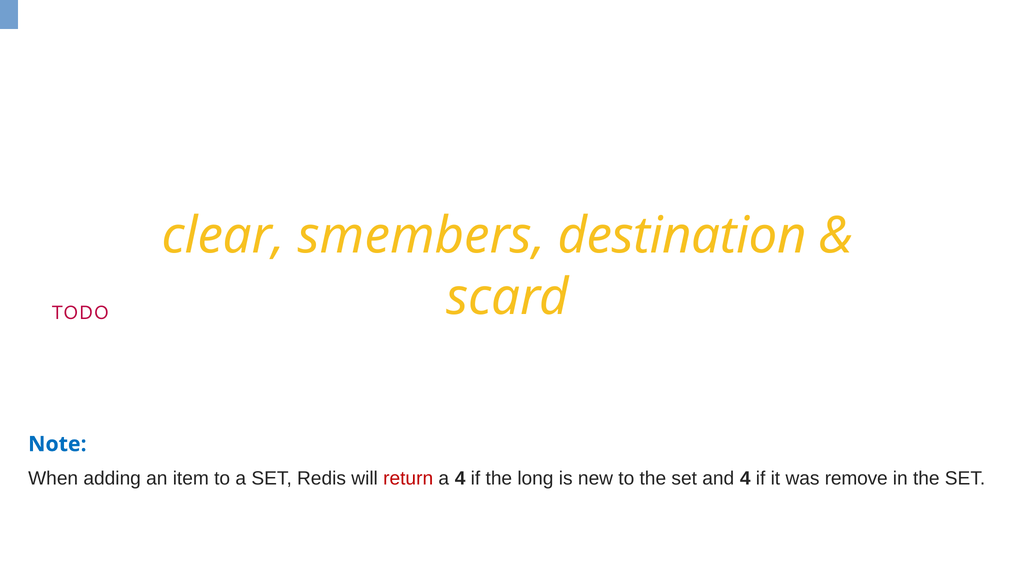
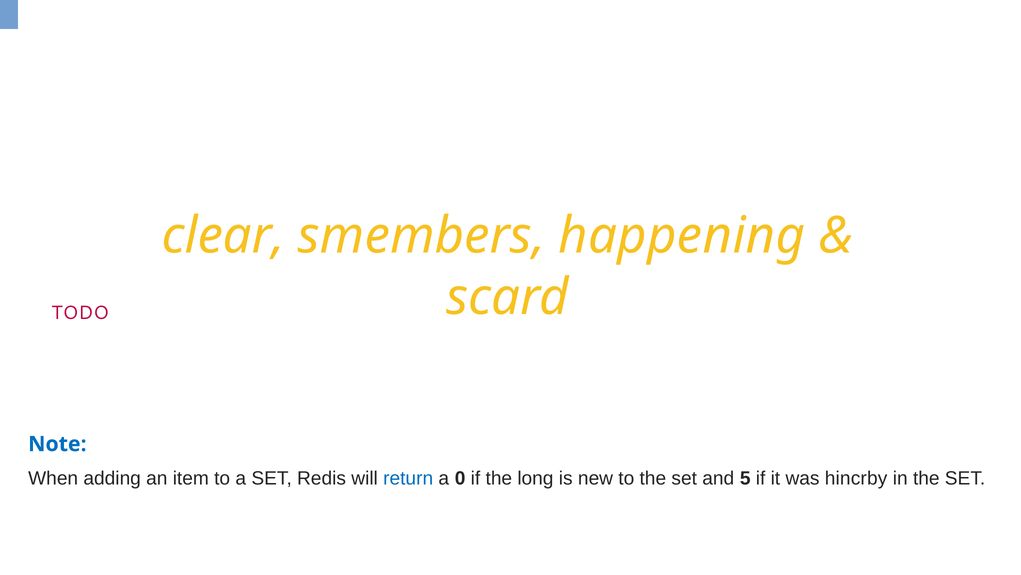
destination: destination -> happening
return colour: red -> blue
a 4: 4 -> 0
and 4: 4 -> 5
remove: remove -> hincrby
